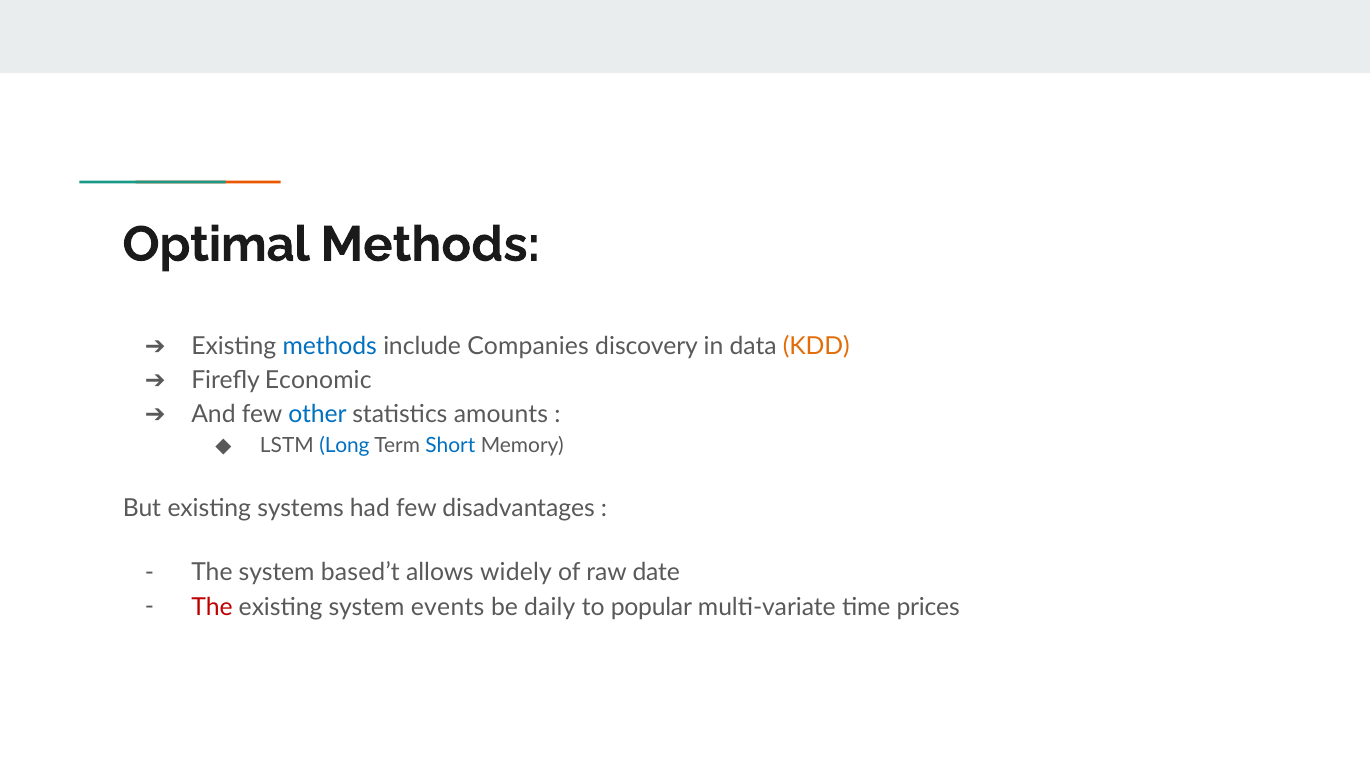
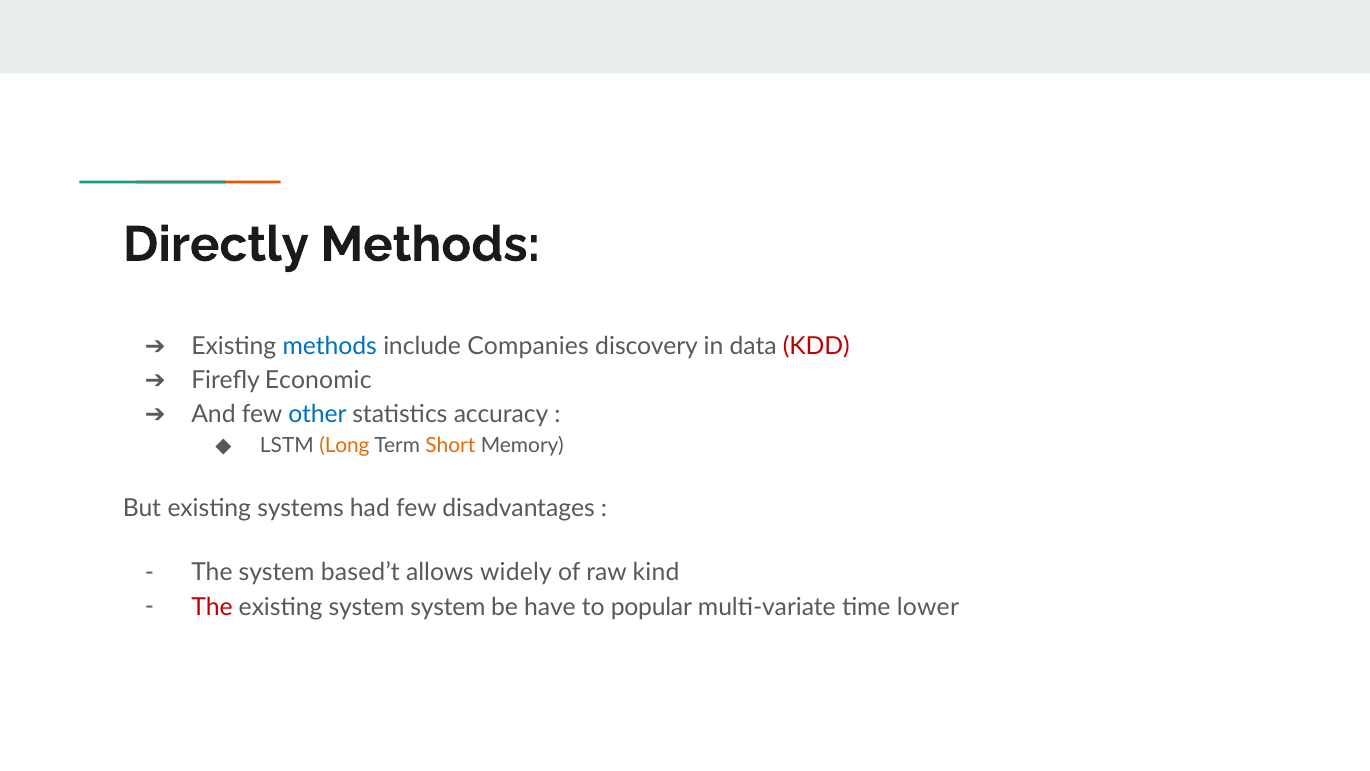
Optimal: Optimal -> Directly
KDD colour: orange -> red
amounts: amounts -> accuracy
Long colour: blue -> orange
Short colour: blue -> orange
date: date -> kind
system events: events -> system
daily: daily -> have
prices: prices -> lower
